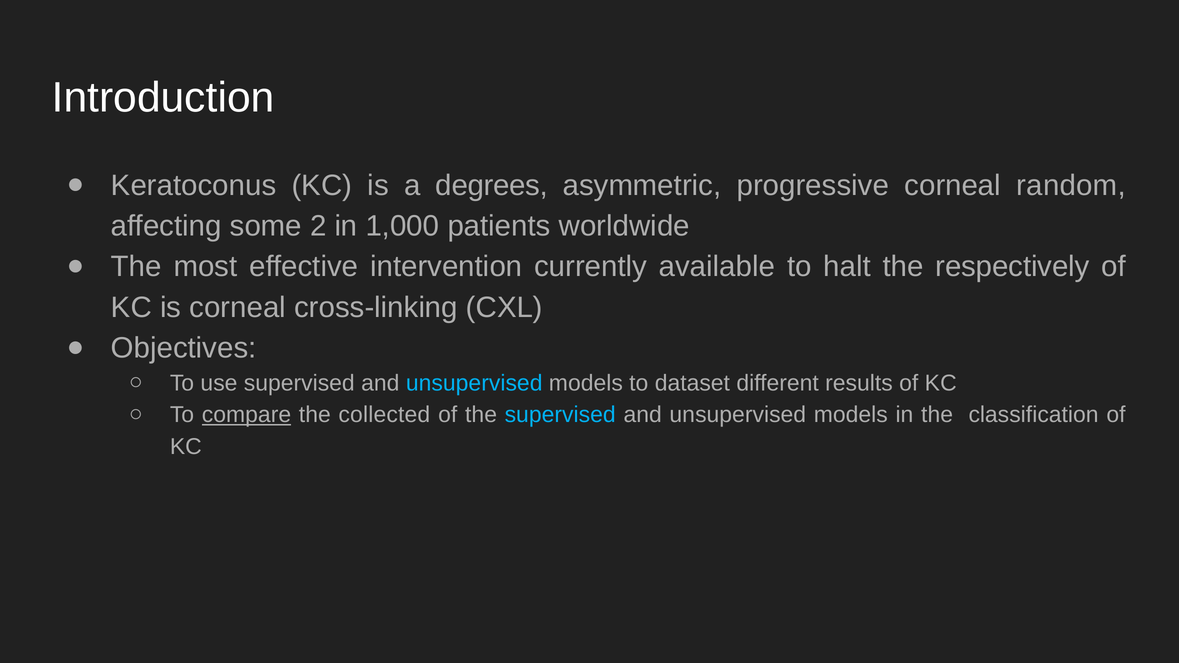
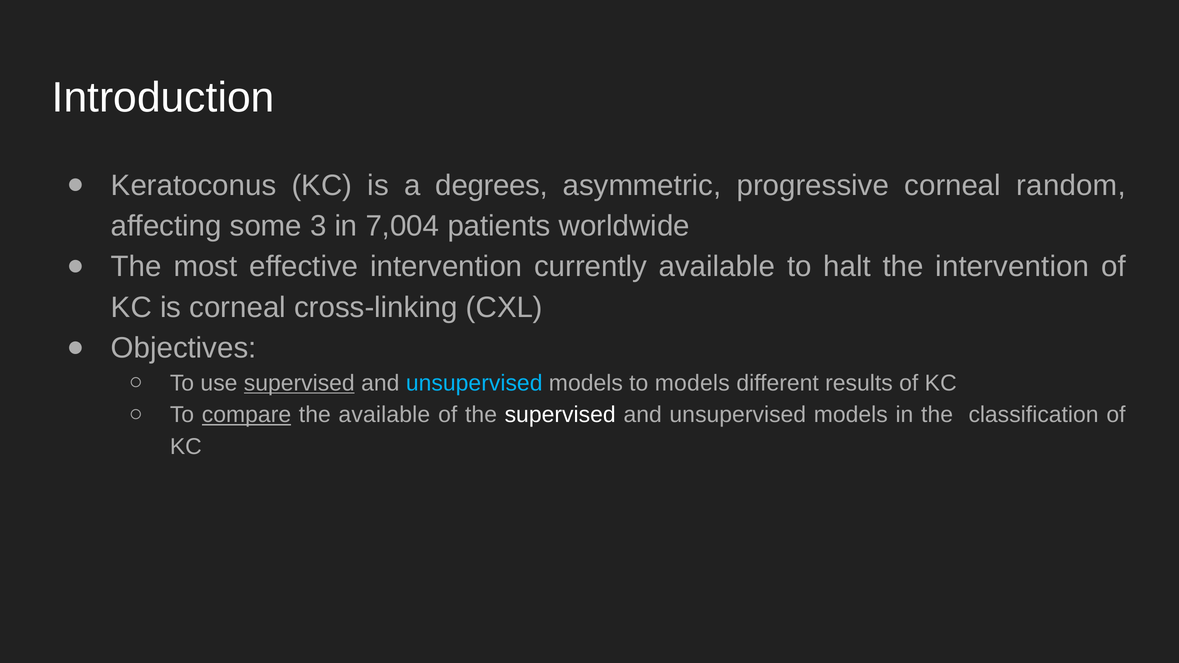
2: 2 -> 3
1,000: 1,000 -> 7,004
the respectively: respectively -> intervention
supervised at (299, 383) underline: none -> present
to dataset: dataset -> models
the collected: collected -> available
supervised at (560, 415) colour: light blue -> white
